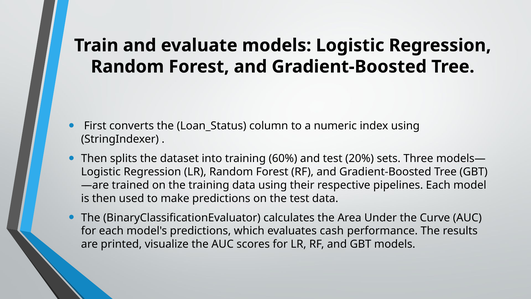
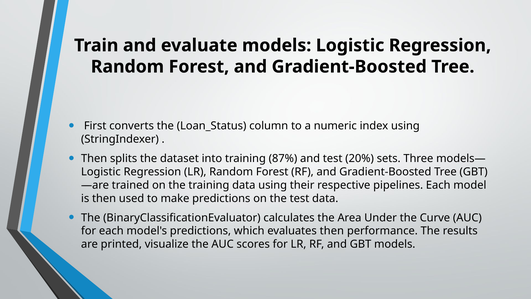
60%: 60% -> 87%
evaluates cash: cash -> then
